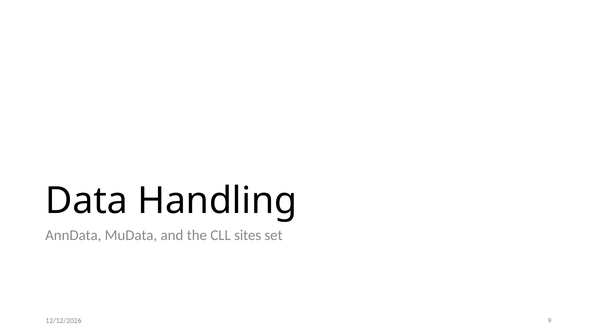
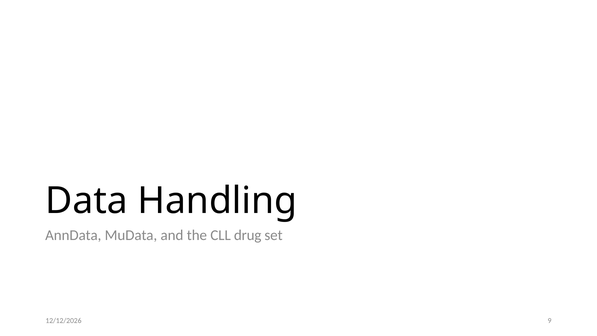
sites: sites -> drug
